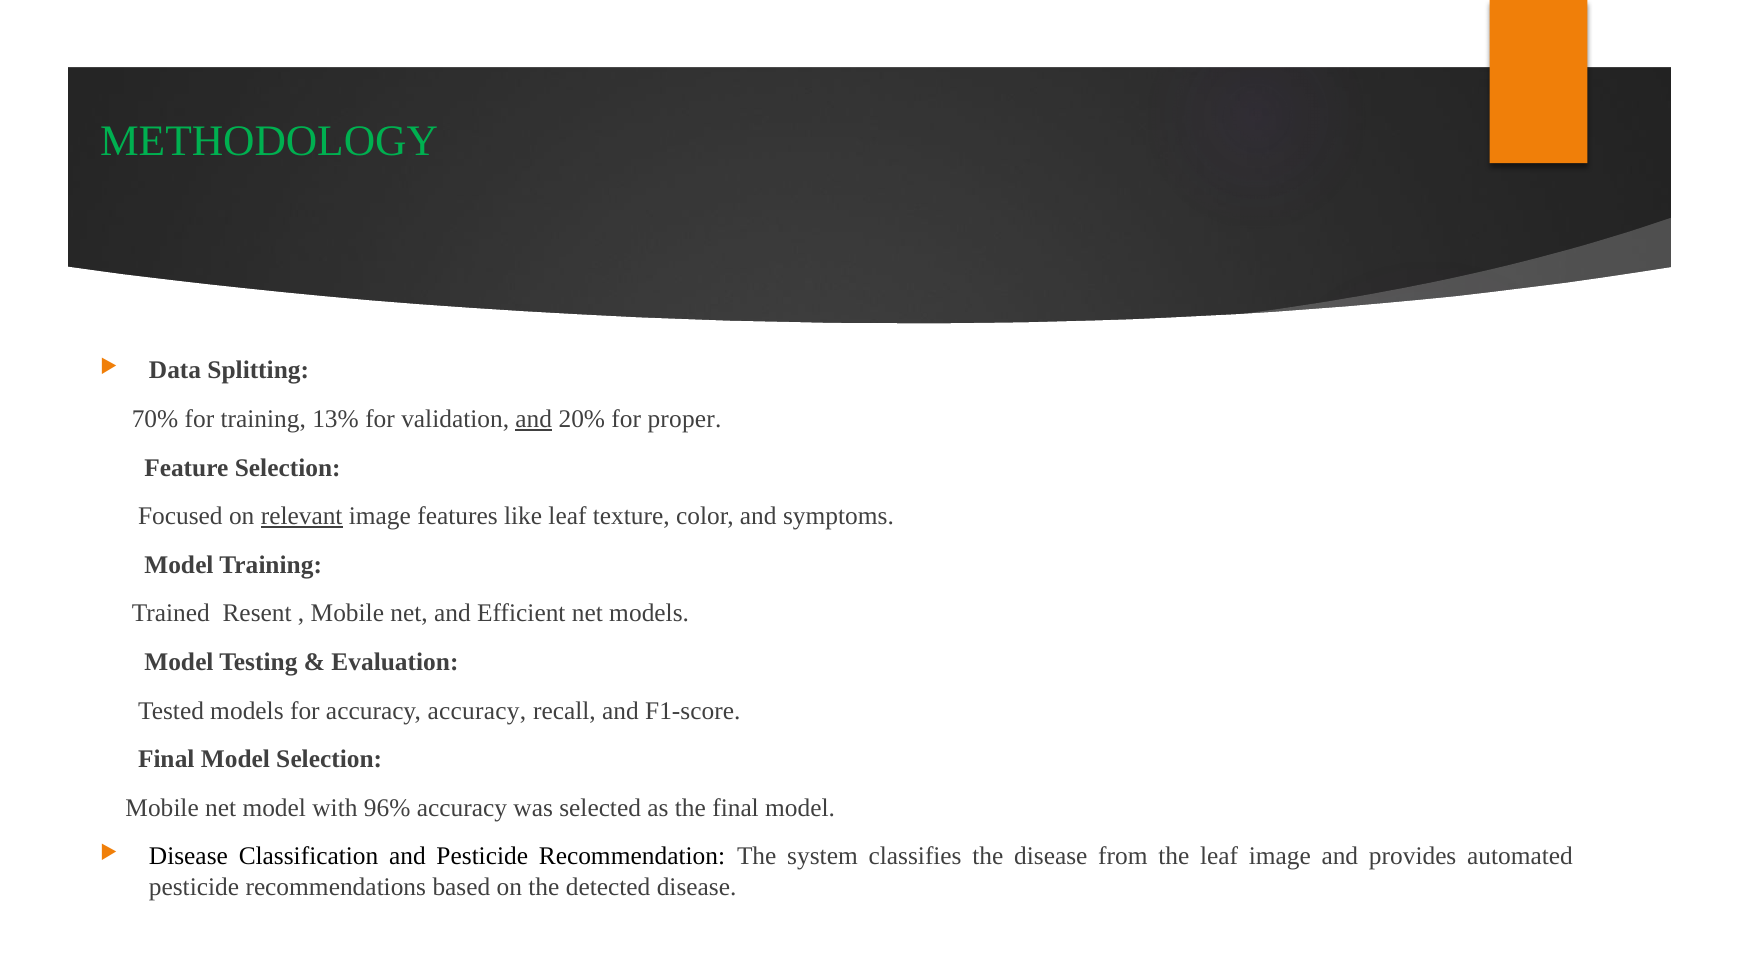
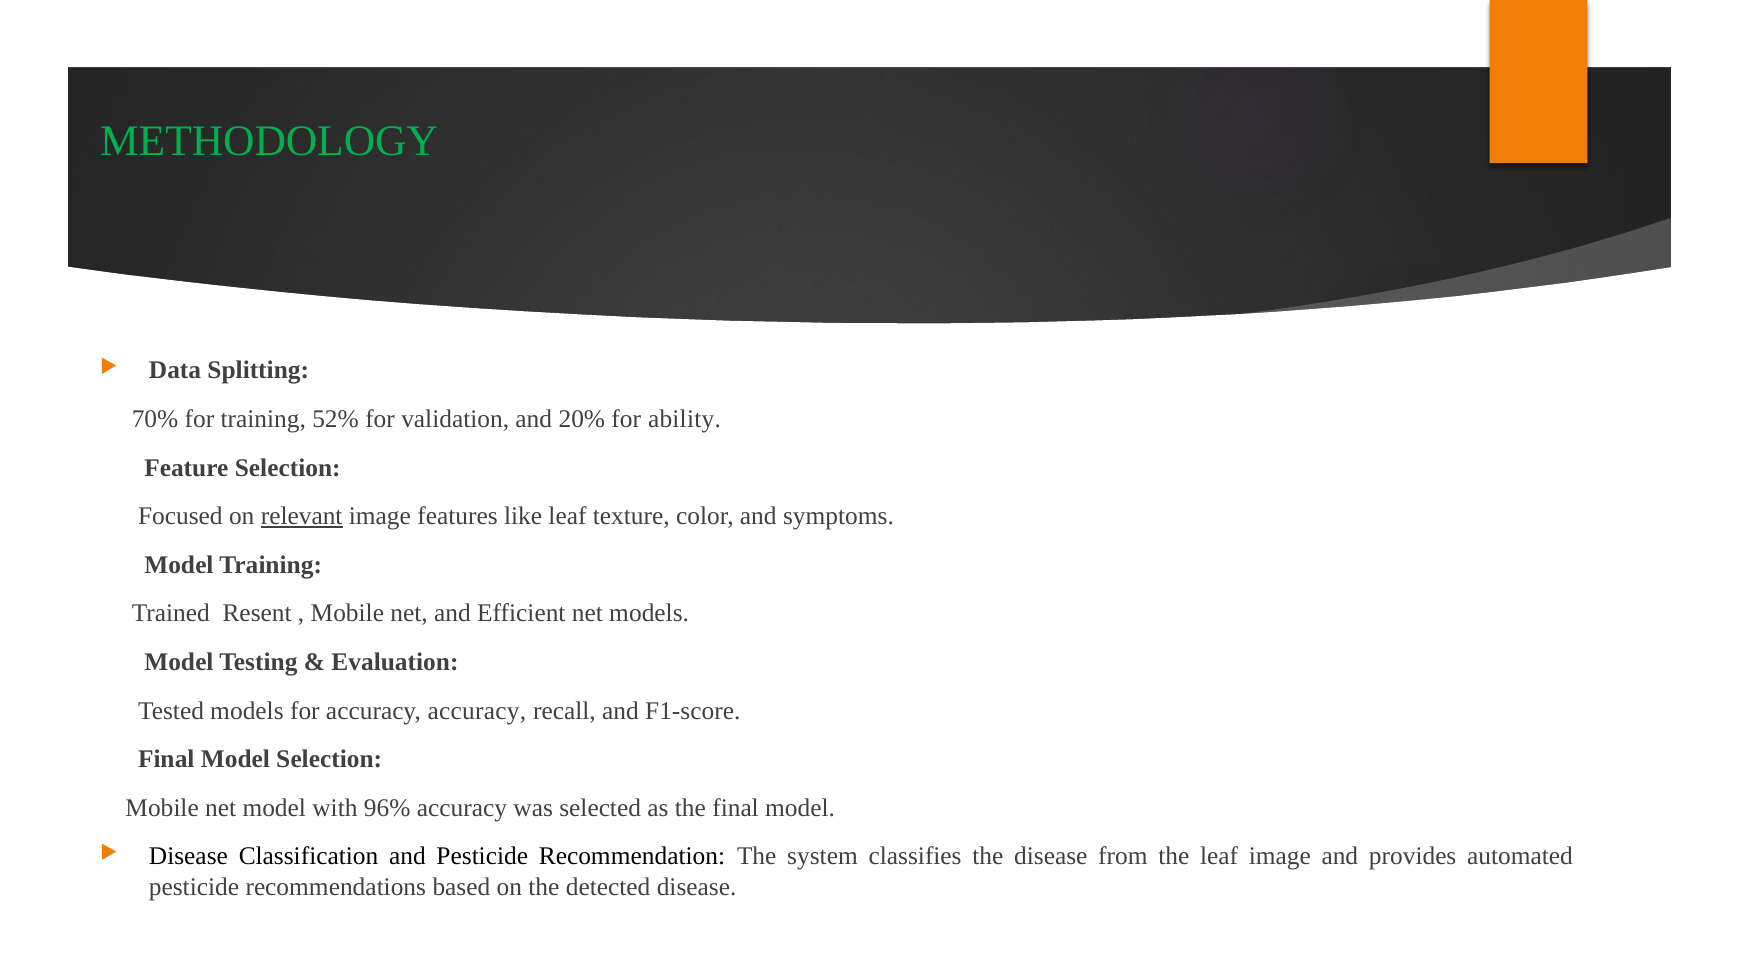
13%: 13% -> 52%
and at (534, 419) underline: present -> none
proper: proper -> ability
